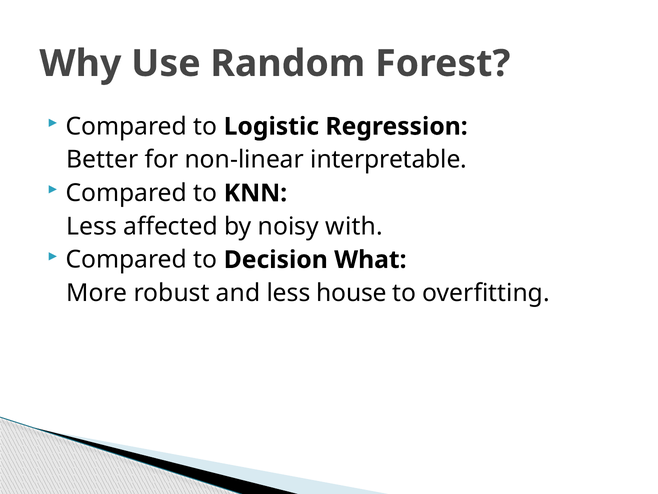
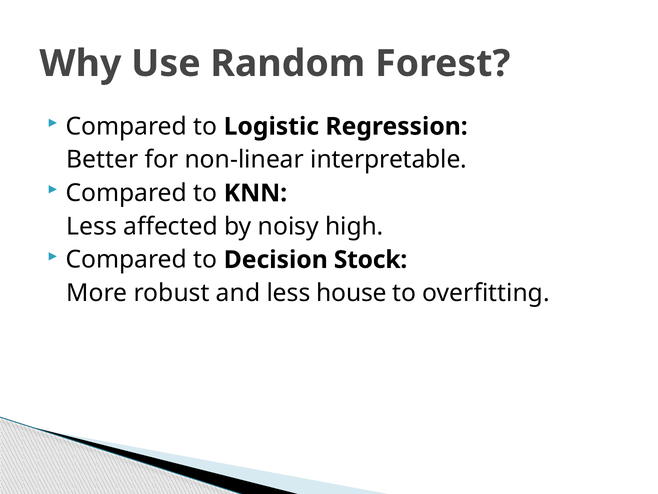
with: with -> high
What: What -> Stock
